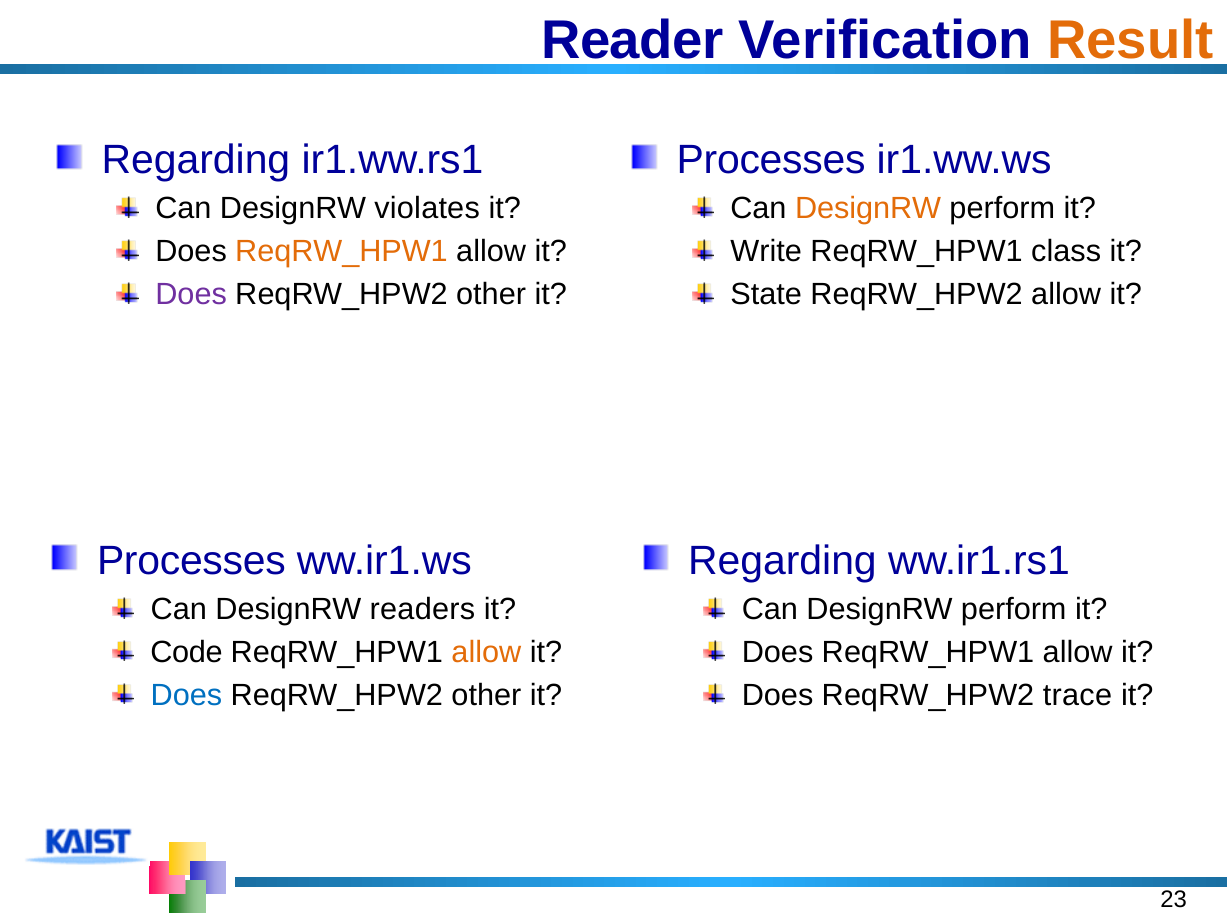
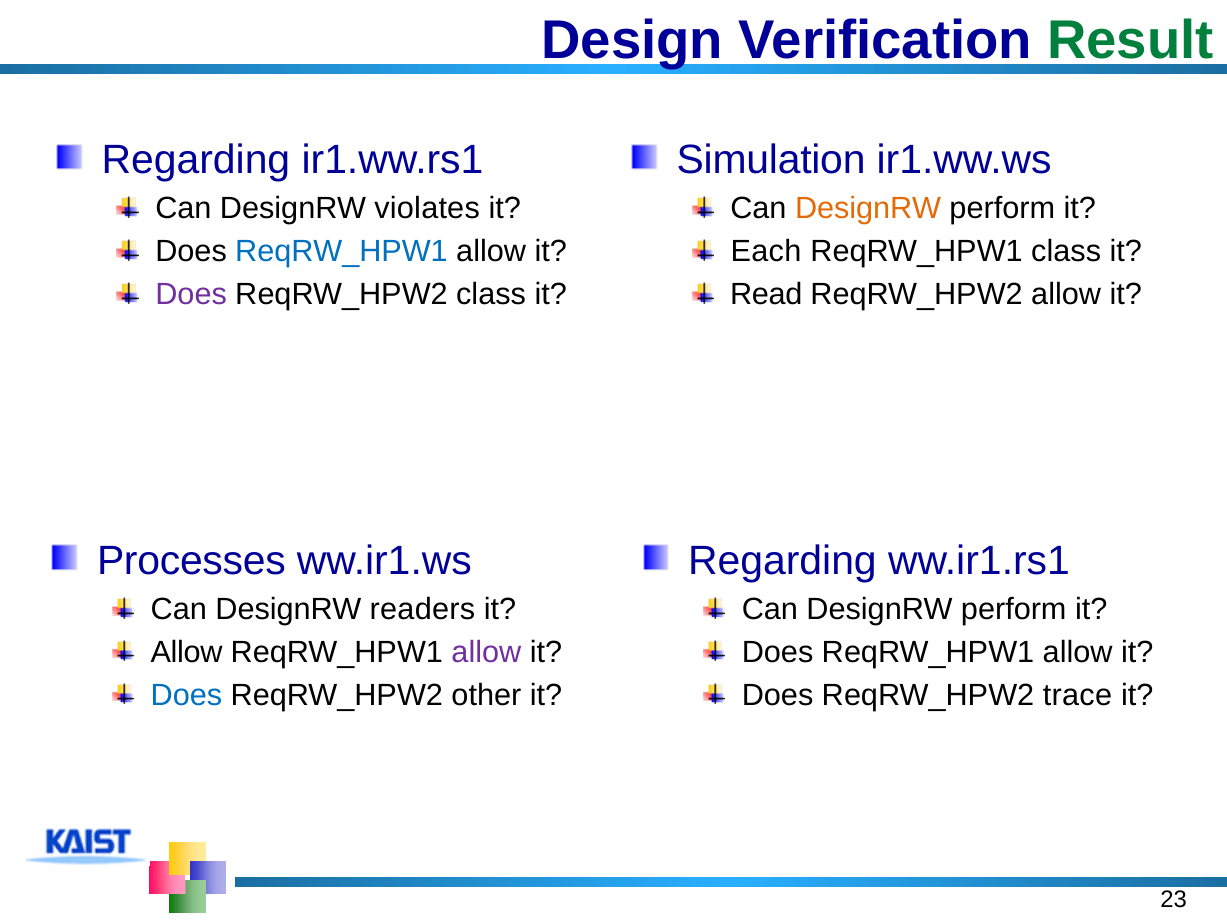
Reader: Reader -> Design
Result colour: orange -> green
Processes at (771, 160): Processes -> Simulation
ReqRW_HPW1 at (341, 252) colour: orange -> blue
Write: Write -> Each
other at (491, 295): other -> class
State: State -> Read
Code at (187, 653): Code -> Allow
allow at (486, 653) colour: orange -> purple
